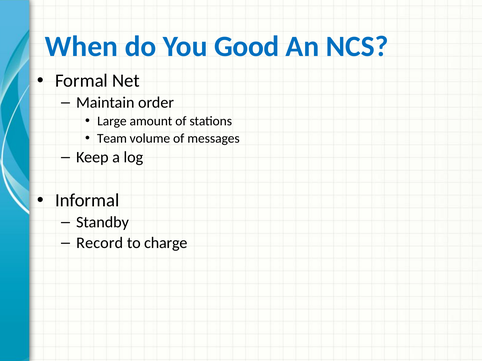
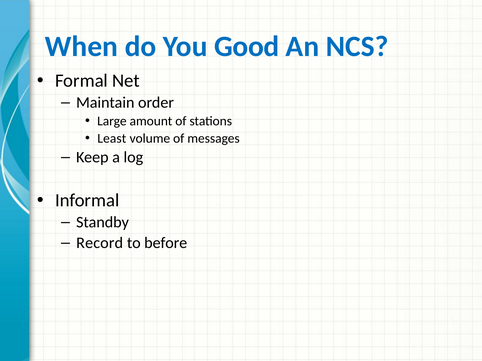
Team: Team -> Least
charge: charge -> before
